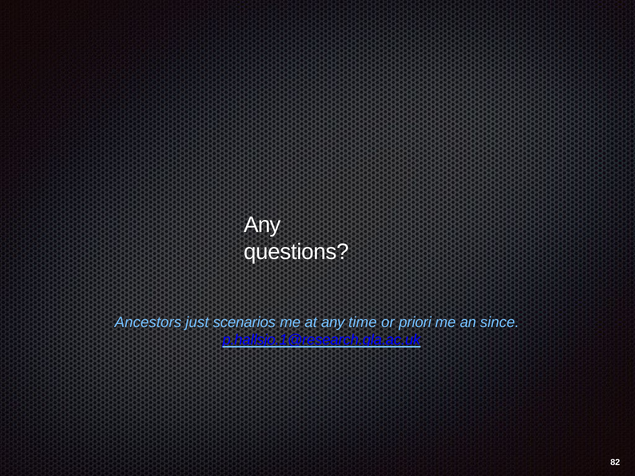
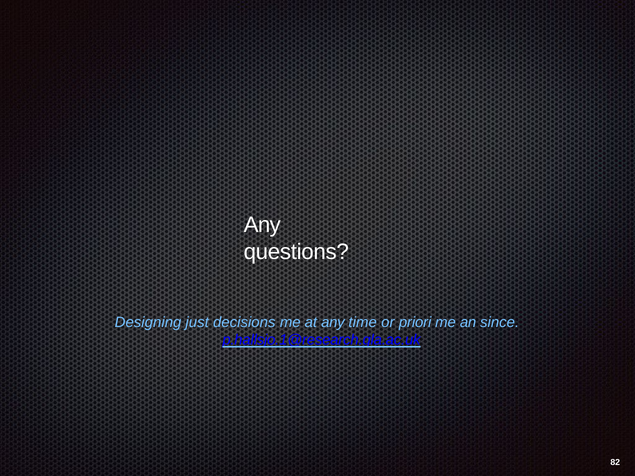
Ancestors: Ancestors -> Designing
scenarios: scenarios -> decisions
